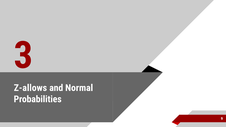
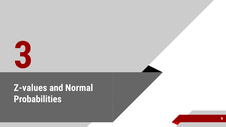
Z-allows: Z-allows -> Z-values
